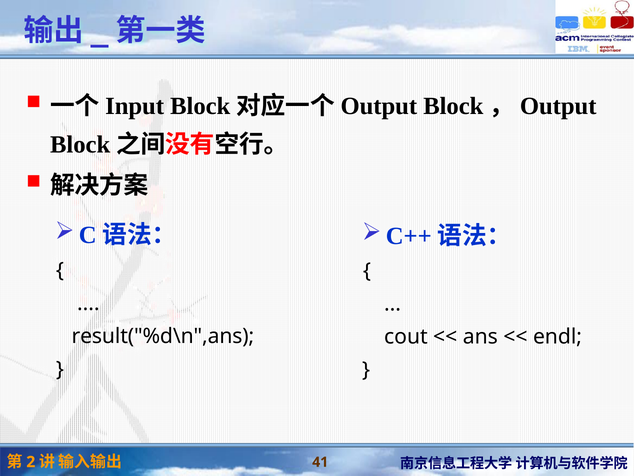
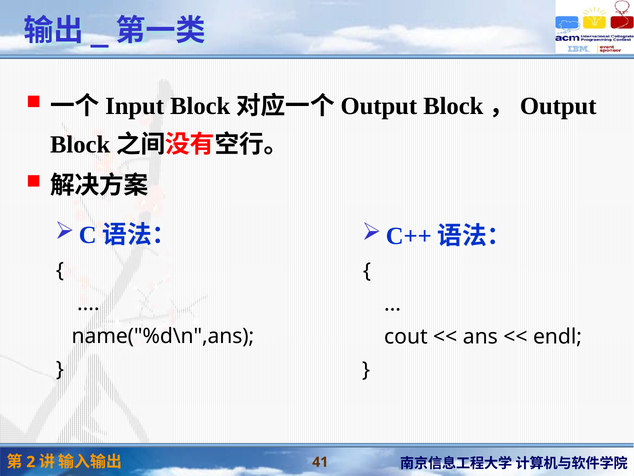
result("%d\n",ans: result("%d\n",ans -> name("%d\n",ans
